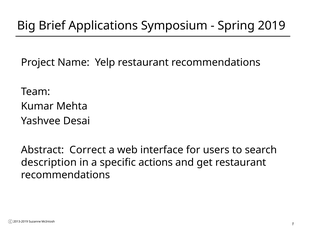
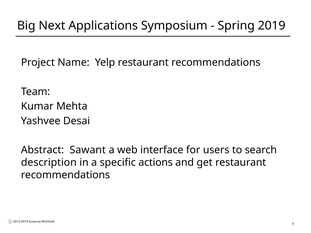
Brief: Brief -> Next
Correct: Correct -> Sawant
